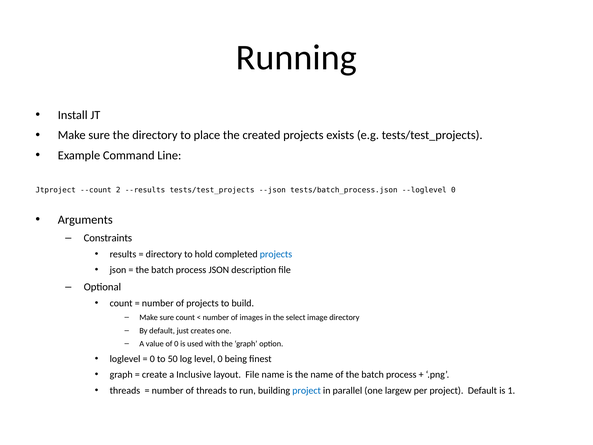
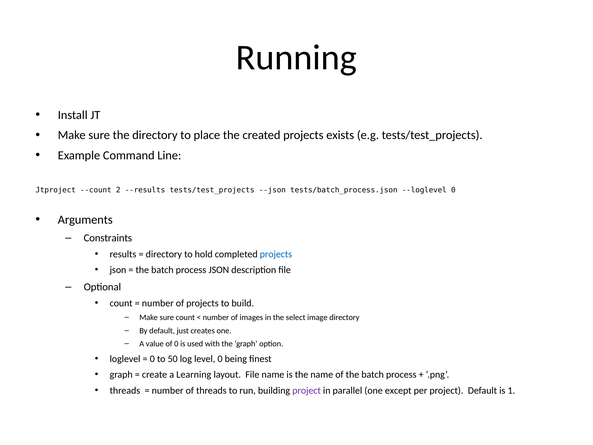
Inclusive: Inclusive -> Learning
project at (307, 390) colour: blue -> purple
largew: largew -> except
